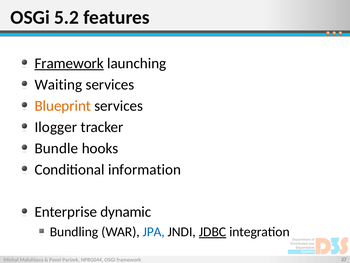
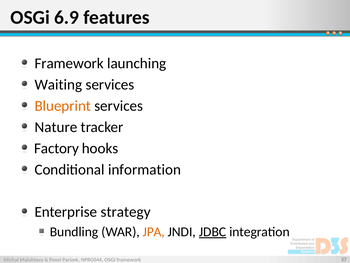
5.2: 5.2 -> 6.9
Framework at (69, 63) underline: present -> none
Ilogger: Ilogger -> Nature
Bundle: Bundle -> Factory
dynamic: dynamic -> strategy
JPA colour: blue -> orange
